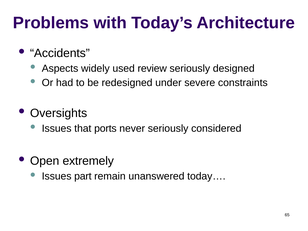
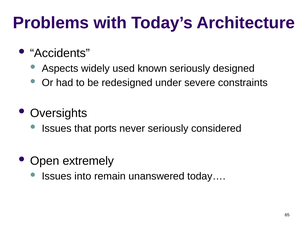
review: review -> known
part: part -> into
